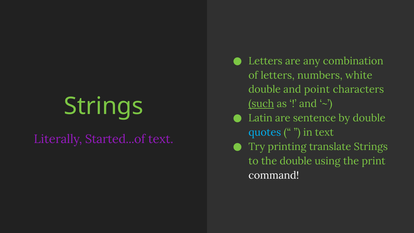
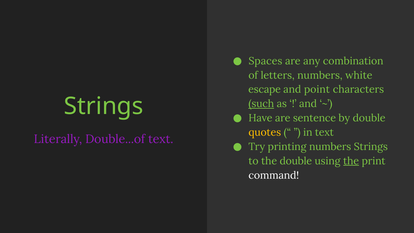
Letters at (266, 61): Letters -> Spaces
double at (265, 90): double -> escape
Latin: Latin -> Have
quotes colour: light blue -> yellow
Started...of: Started...of -> Double...of
printing translate: translate -> numbers
the at (351, 161) underline: none -> present
